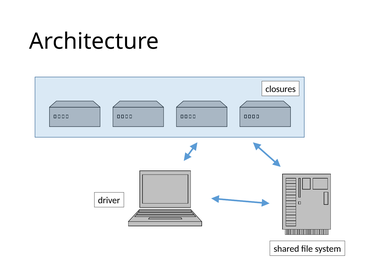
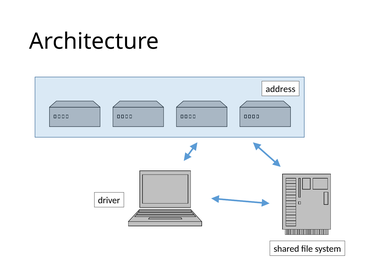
closures: closures -> address
